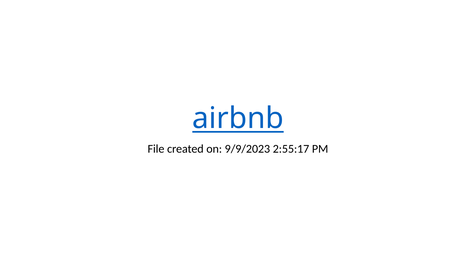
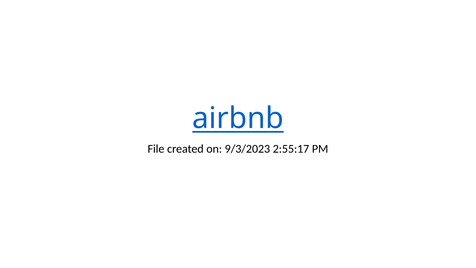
9/9/2023: 9/9/2023 -> 9/3/2023
